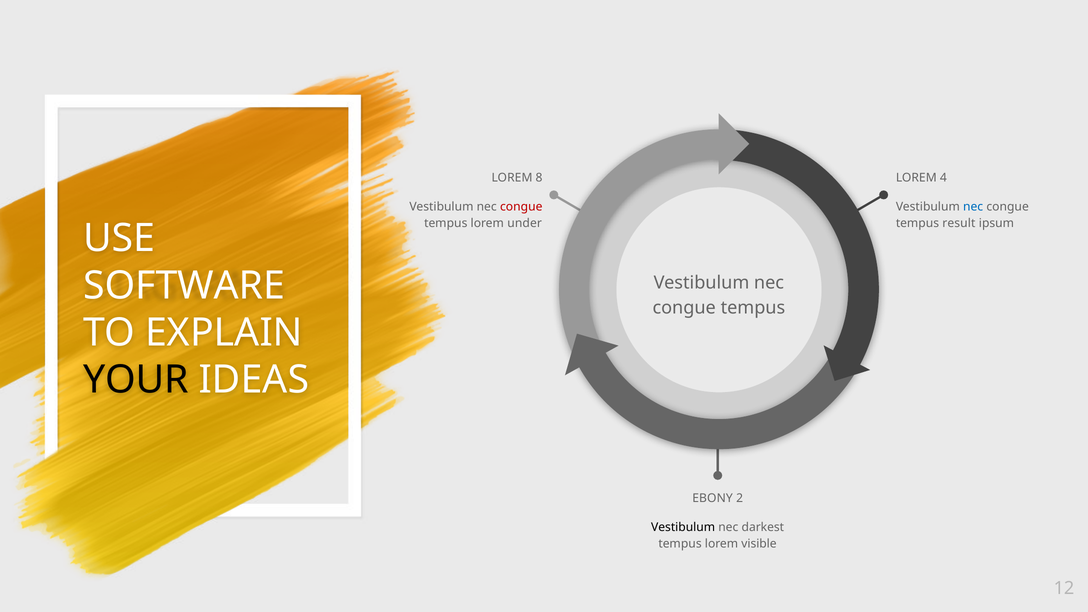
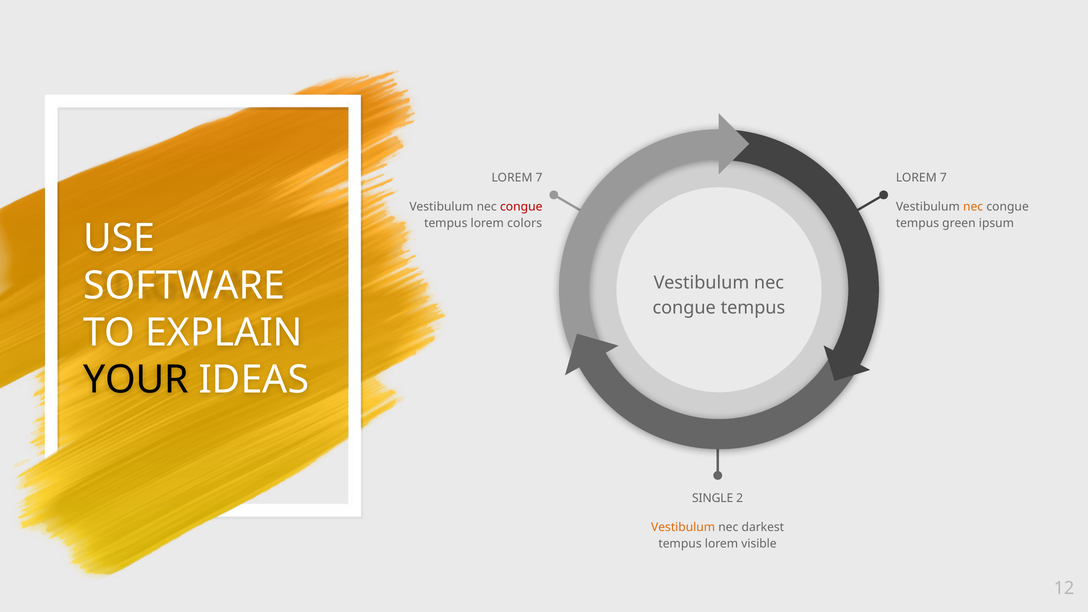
8 at (539, 178): 8 -> 7
4 at (943, 178): 4 -> 7
nec at (973, 207) colour: blue -> orange
under: under -> colors
result: result -> green
EBONY: EBONY -> SINGLE
Vestibulum at (683, 527) colour: black -> orange
